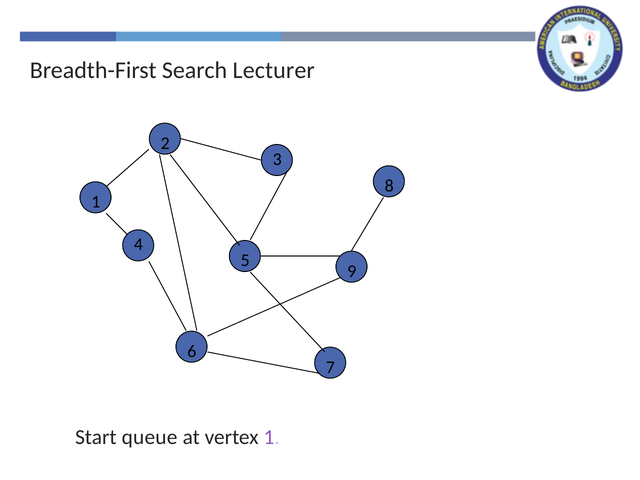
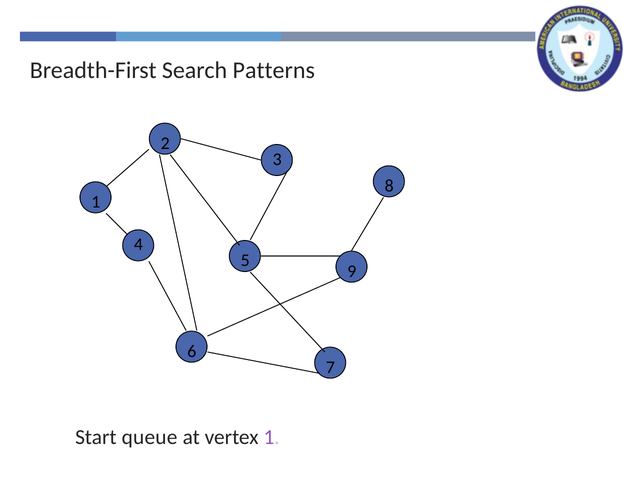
Lecturer: Lecturer -> Patterns
